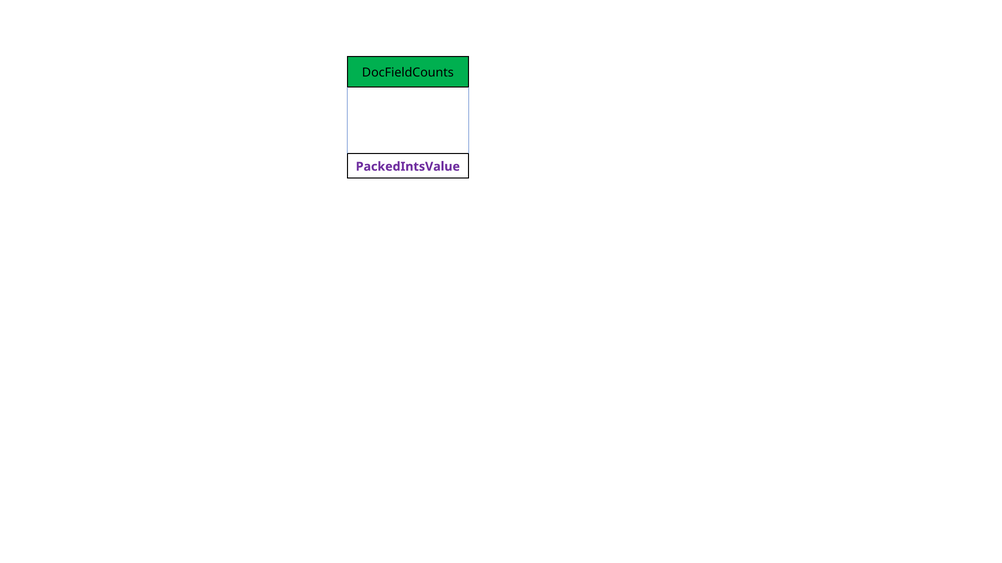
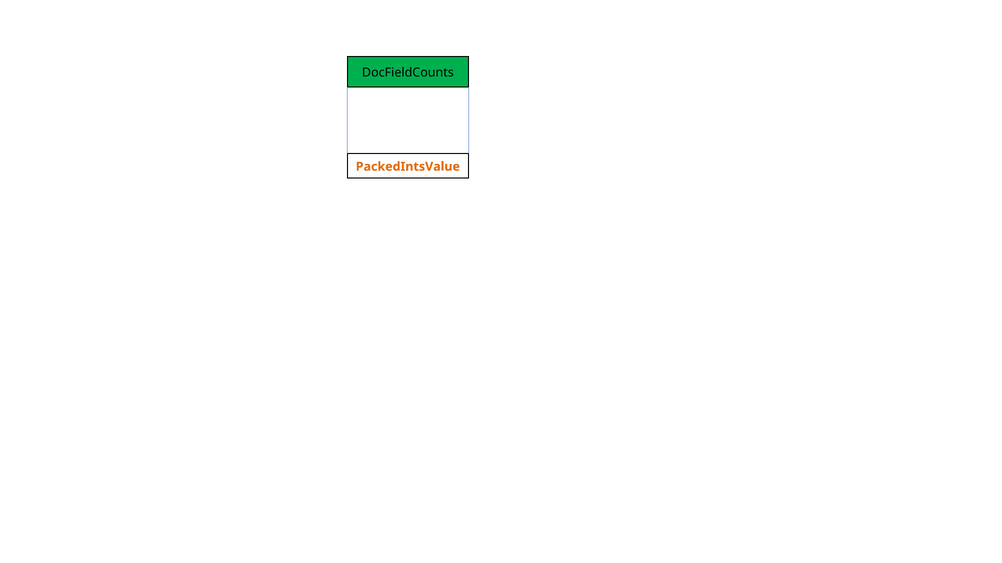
PackedIntsValue colour: purple -> orange
